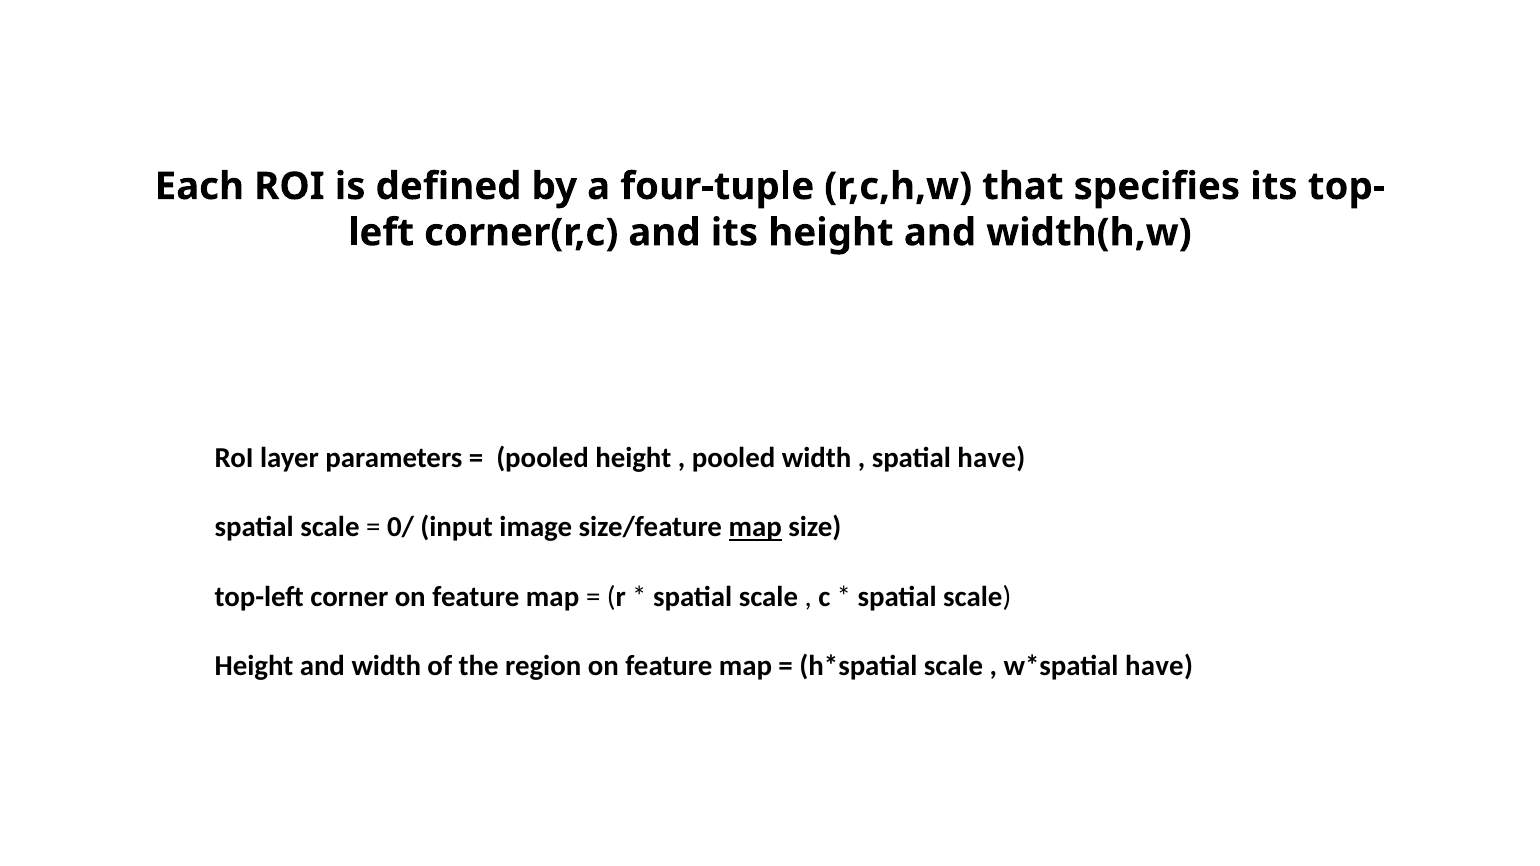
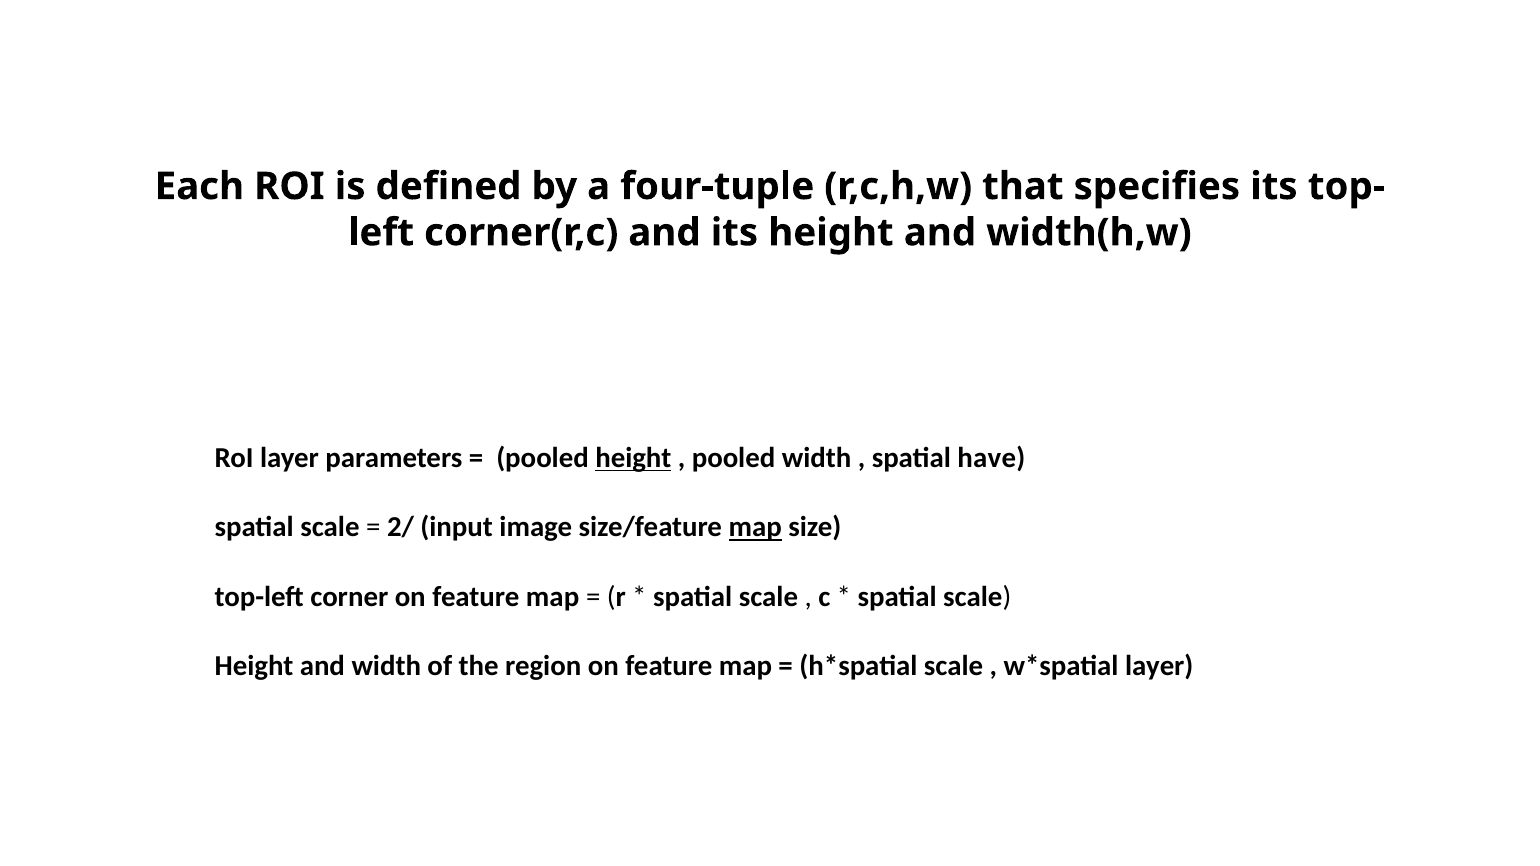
height at (633, 458) underline: none -> present
0/: 0/ -> 2/
have at (1159, 666): have -> layer
